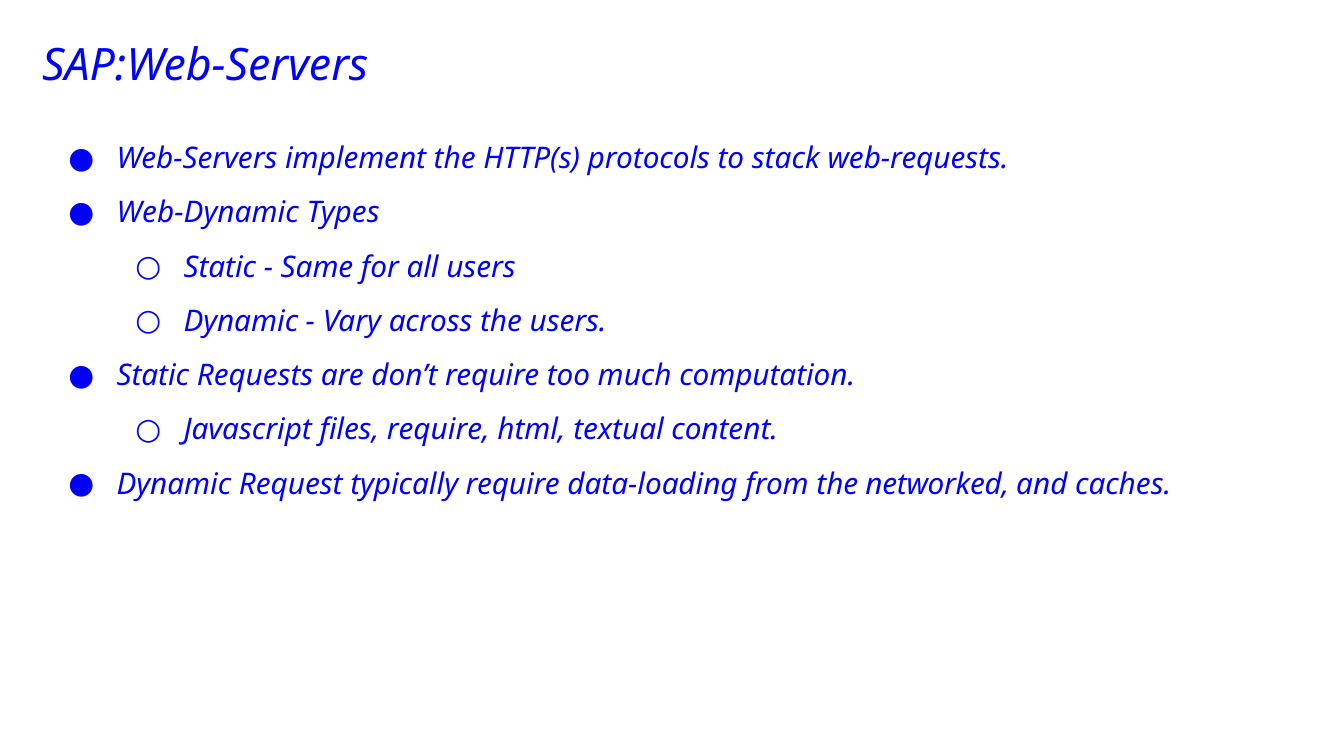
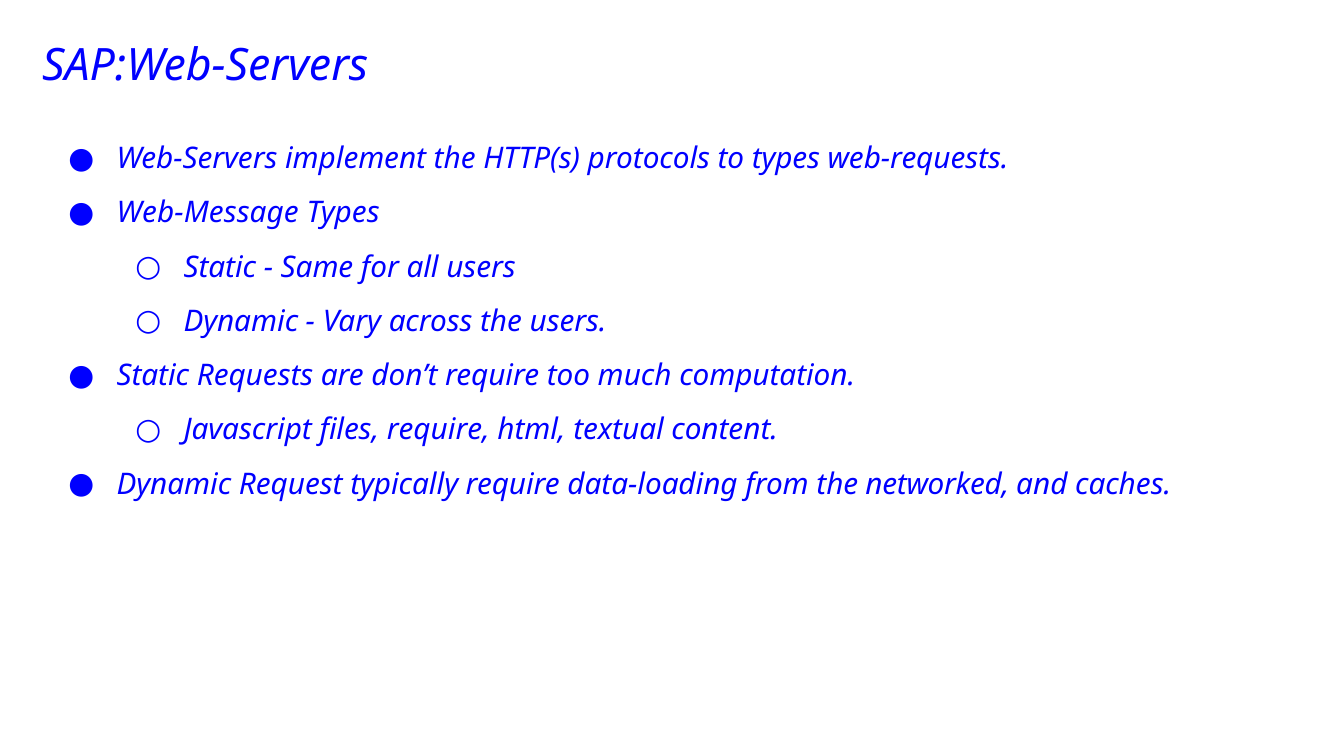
to stack: stack -> types
Web-Dynamic: Web-Dynamic -> Web-Message
